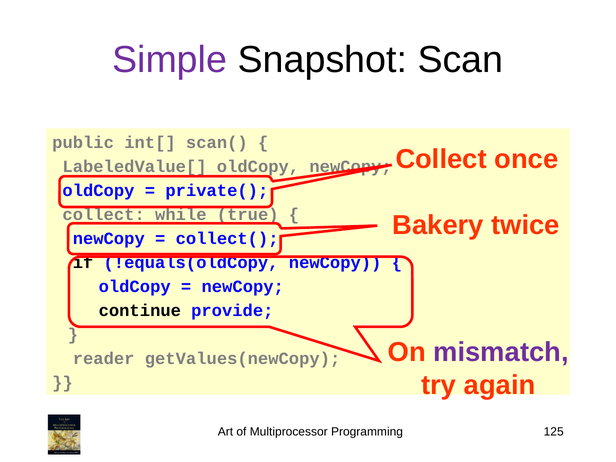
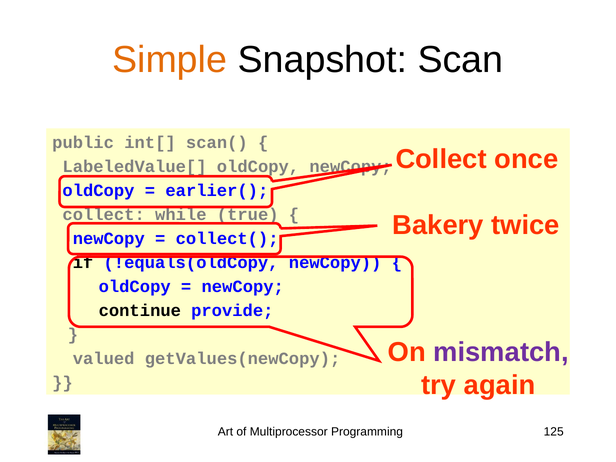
Simple colour: purple -> orange
private(: private( -> earlier(
reader: reader -> valued
